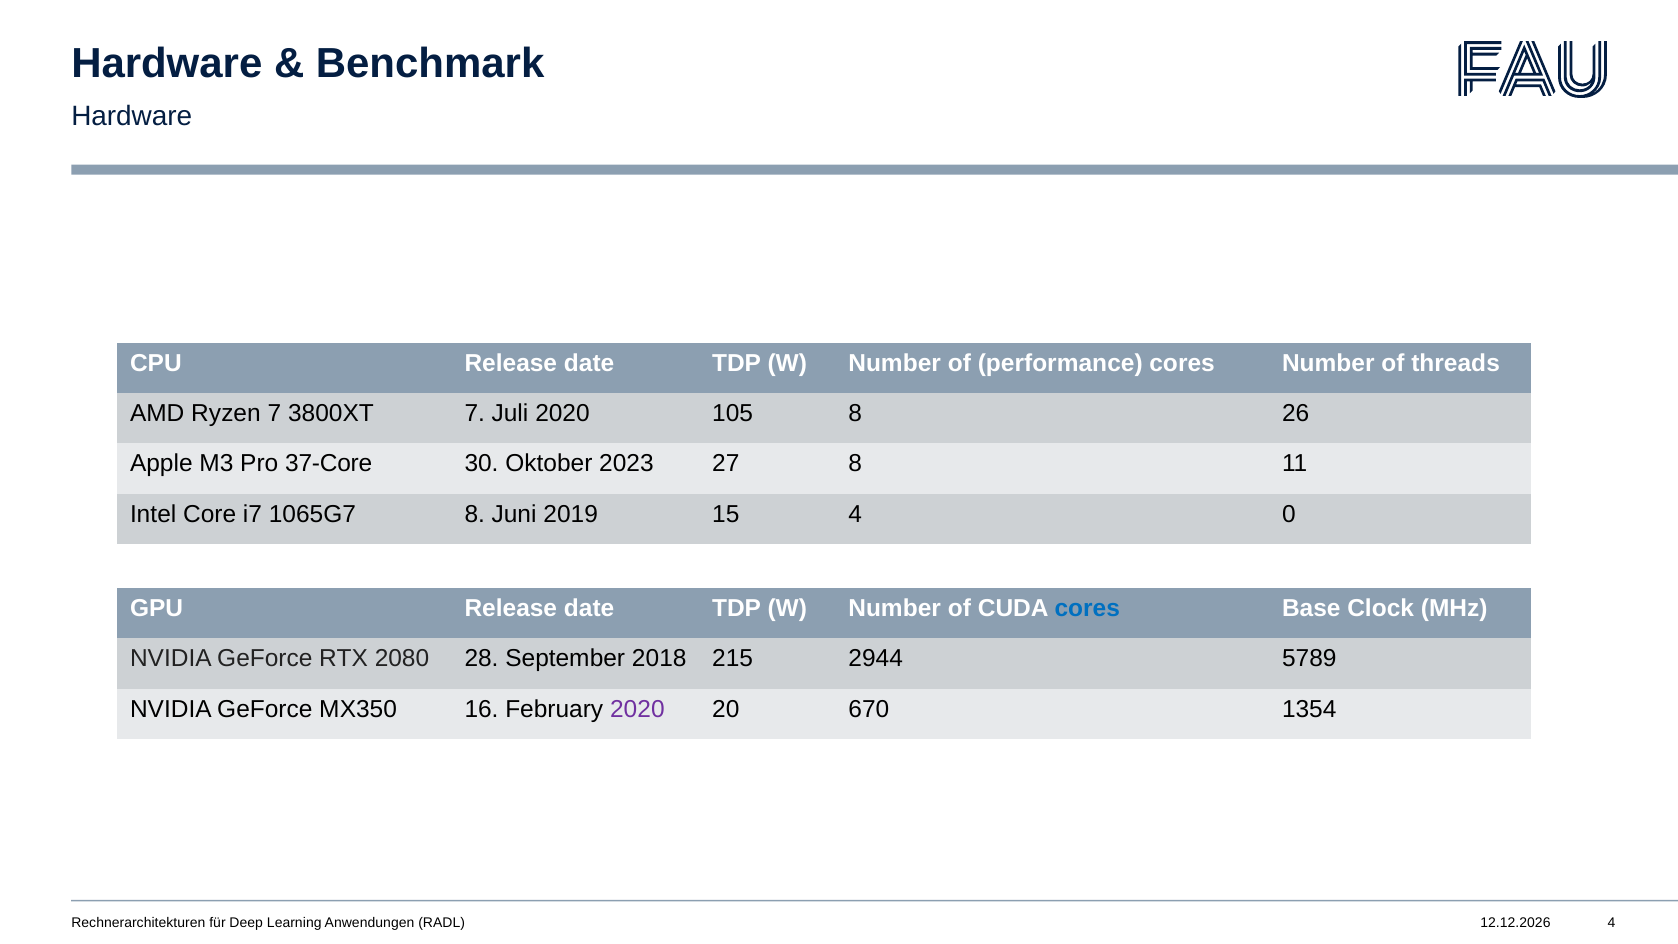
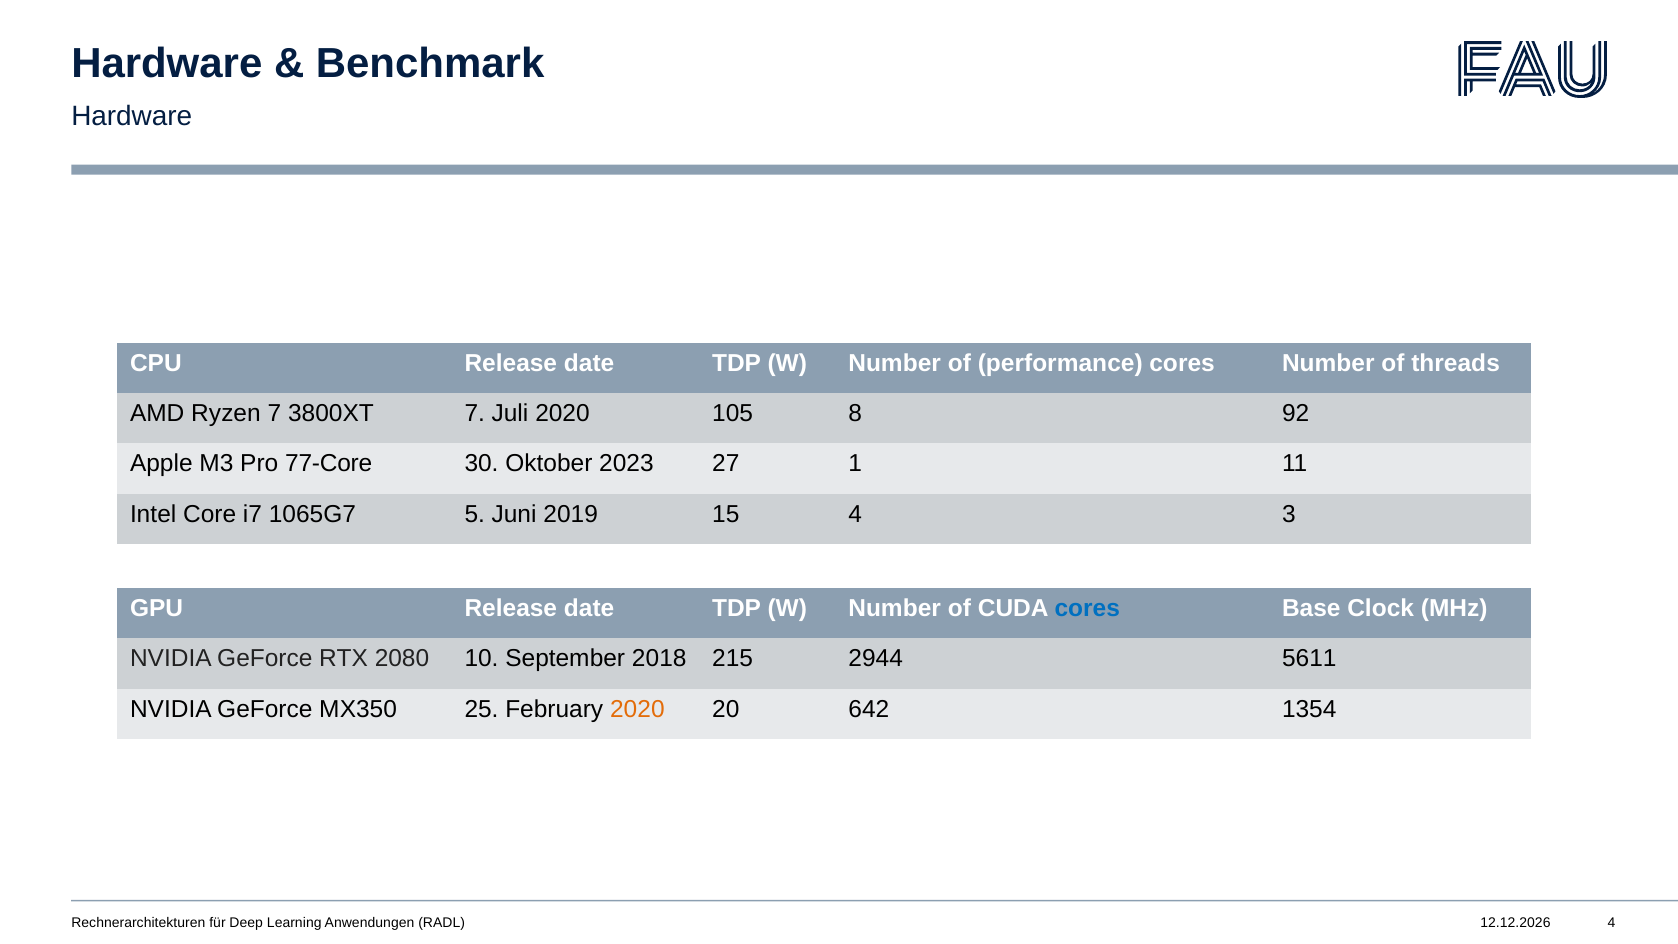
26: 26 -> 92
37-Core: 37-Core -> 77-Core
27 8: 8 -> 1
1065G7 8: 8 -> 5
0: 0 -> 3
28: 28 -> 10
5789: 5789 -> 5611
16: 16 -> 25
2020 at (637, 709) colour: purple -> orange
670: 670 -> 642
